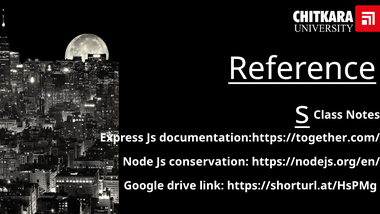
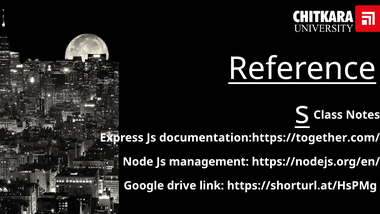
conservation: conservation -> management
